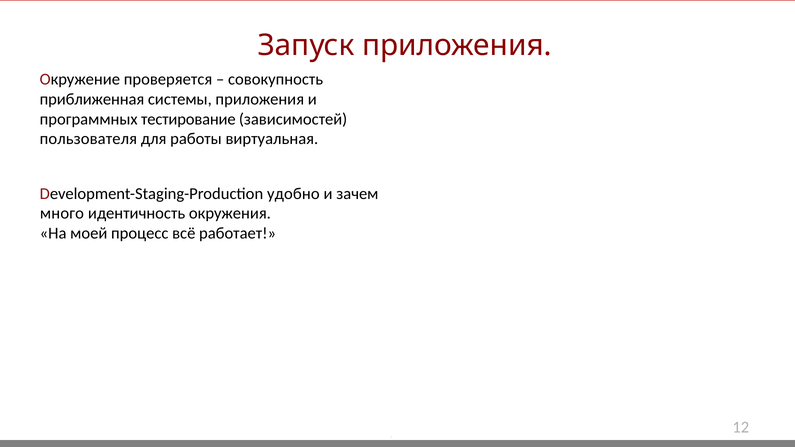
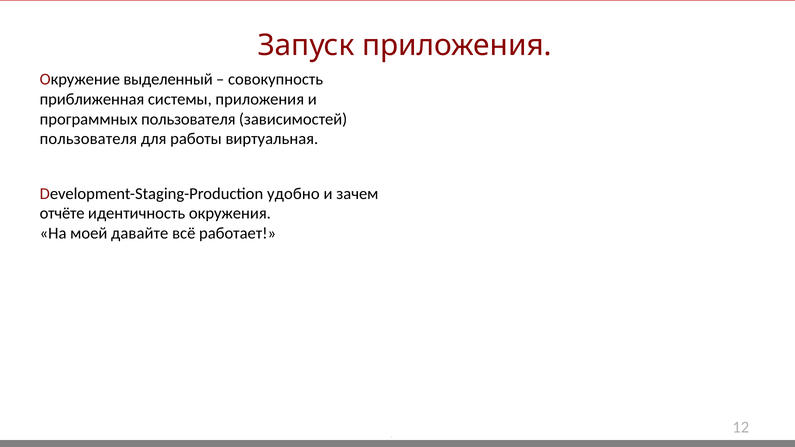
проверяется: проверяется -> выделенный
программных тестирование: тестирование -> пользователя
много: много -> отчёте
процесс: процесс -> давайте
